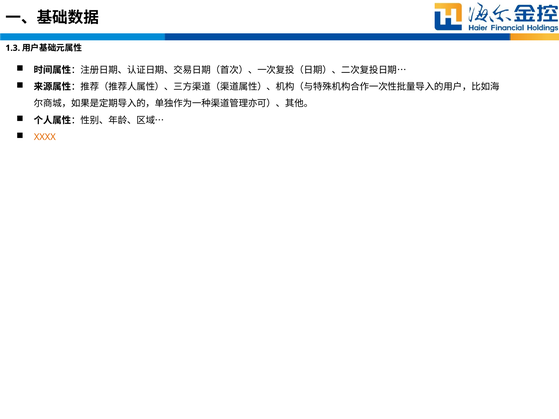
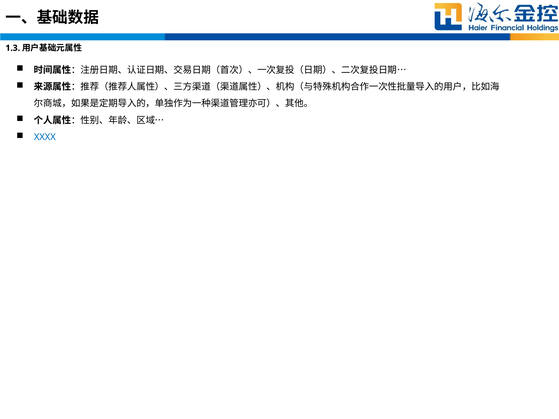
XXXX colour: orange -> blue
